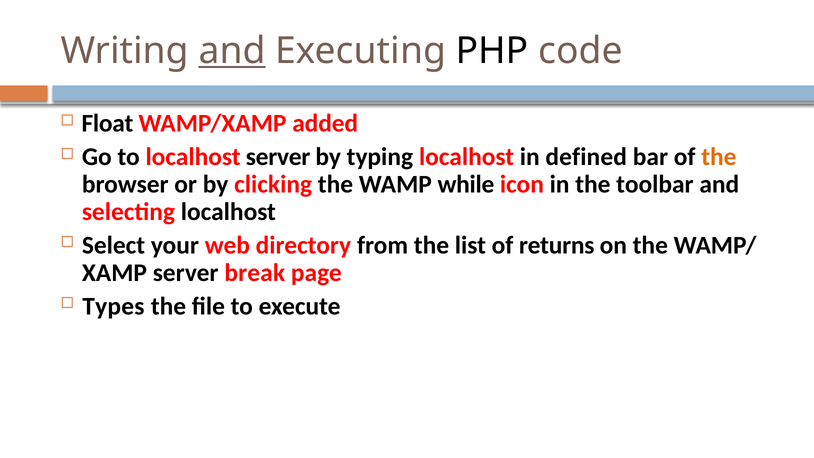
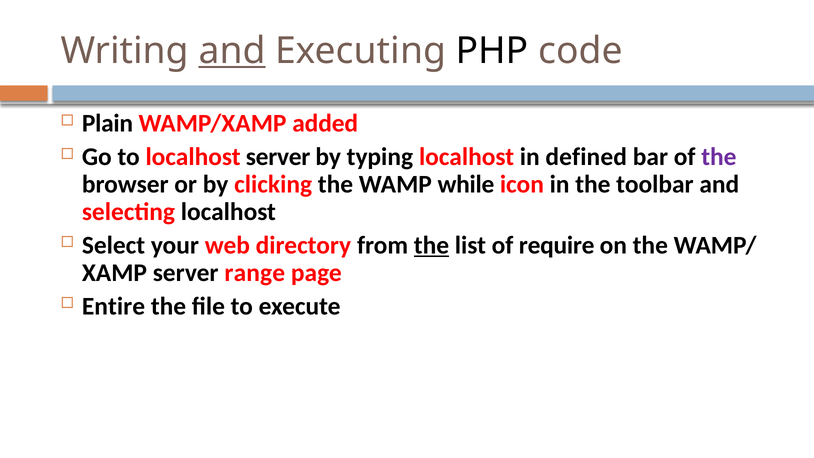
Float: Float -> Plain
the at (719, 157) colour: orange -> purple
the at (431, 245) underline: none -> present
returns: returns -> require
break: break -> range
Types: Types -> Entire
